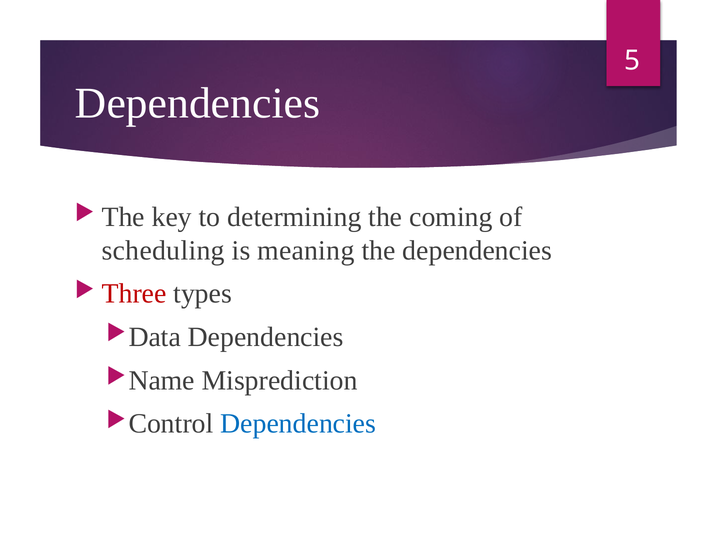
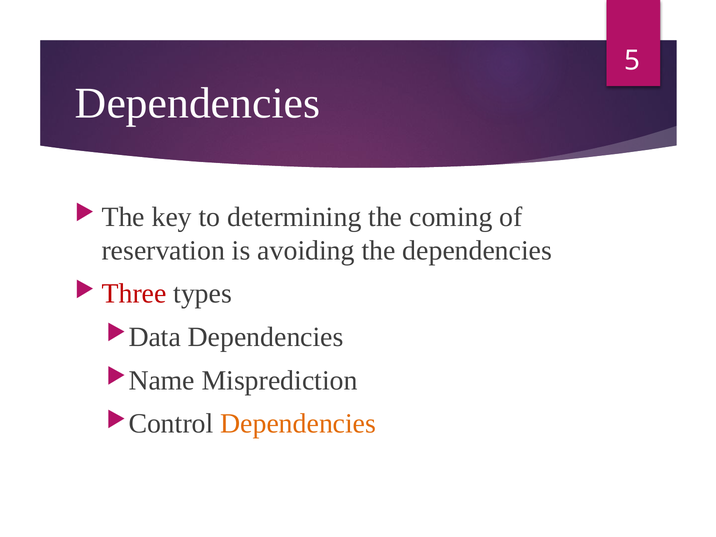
scheduling: scheduling -> reservation
meaning: meaning -> avoiding
Dependencies at (298, 424) colour: blue -> orange
